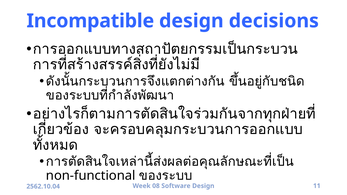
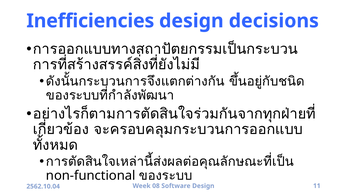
Incompatible: Incompatible -> Inefficiencies
